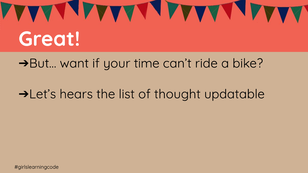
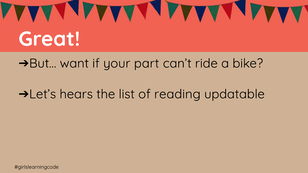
time: time -> part
thought: thought -> reading
